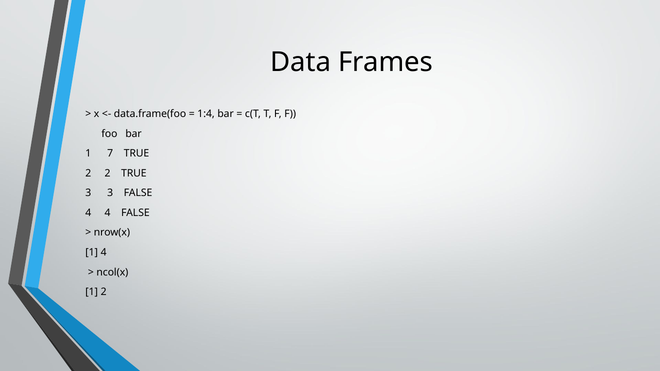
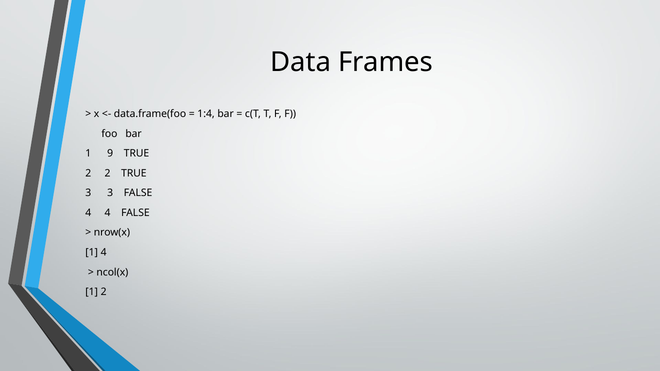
7: 7 -> 9
